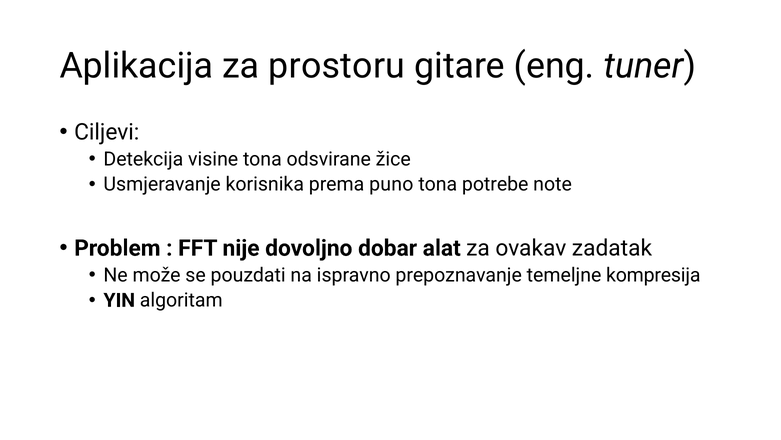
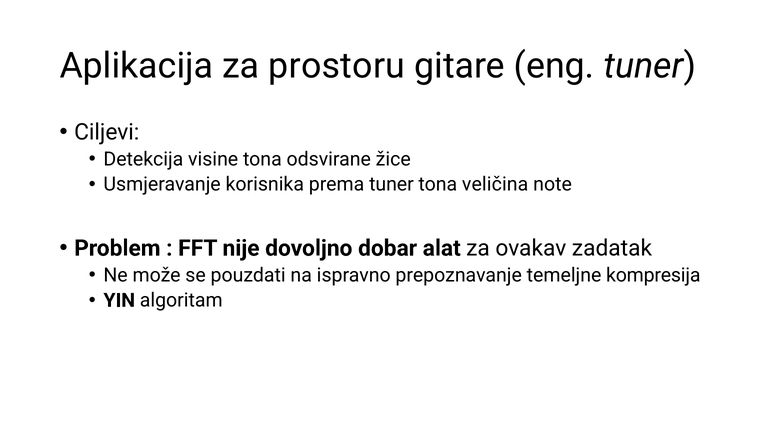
prema puno: puno -> tuner
potrebe: potrebe -> veličina
